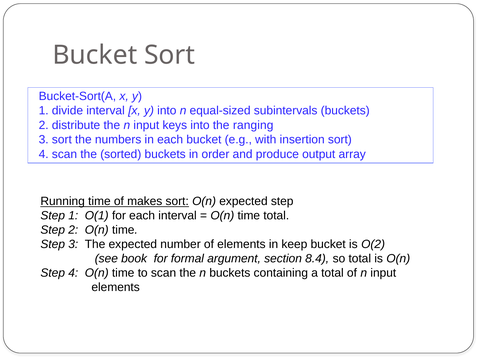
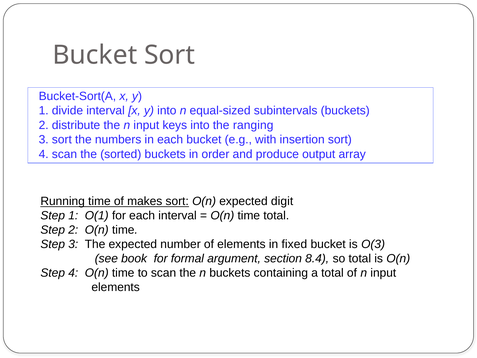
expected step: step -> digit
keep: keep -> fixed
O(2: O(2 -> O(3
